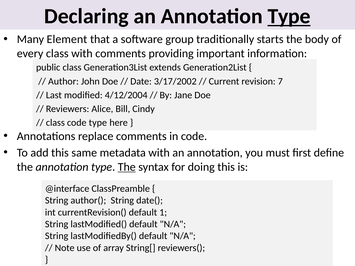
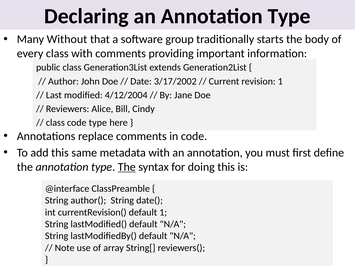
Type at (289, 16) underline: present -> none
Element: Element -> Without
revision 7: 7 -> 1
